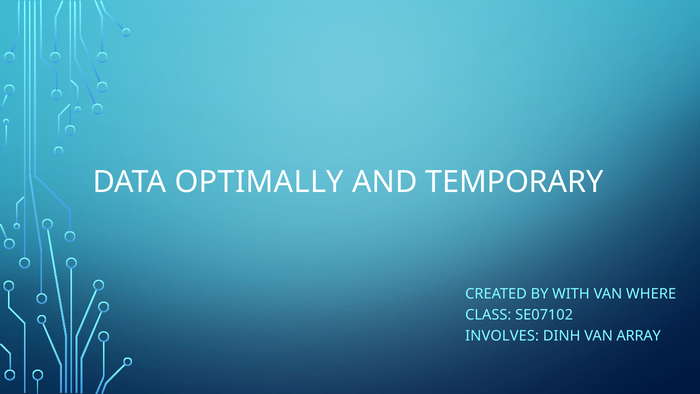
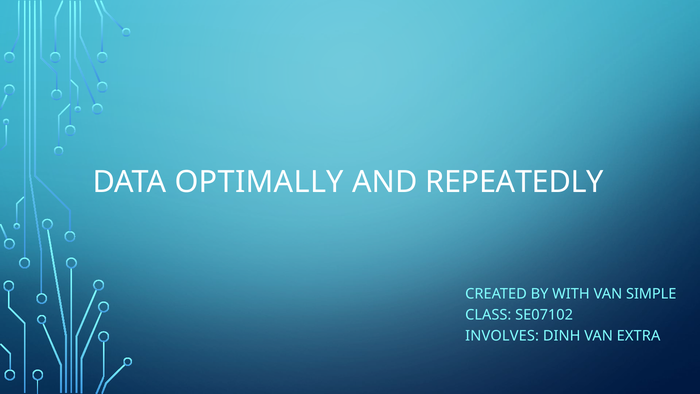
TEMPORARY: TEMPORARY -> REPEATEDLY
WHERE: WHERE -> SIMPLE
ARRAY: ARRAY -> EXTRA
